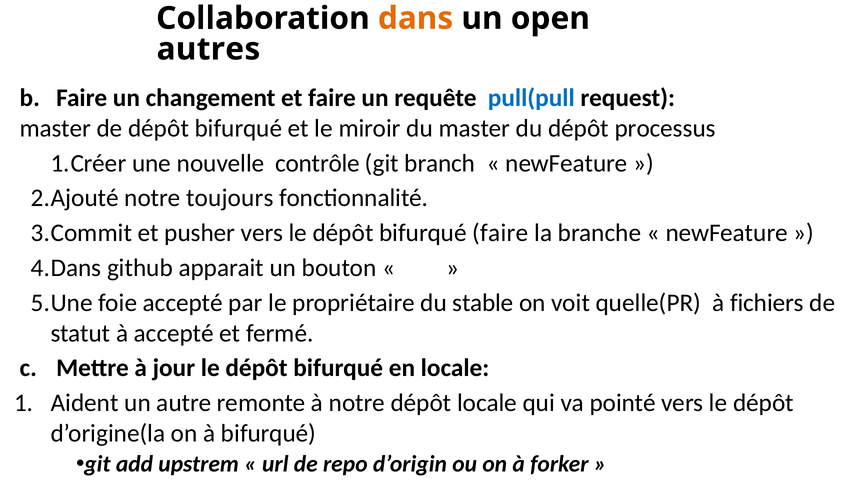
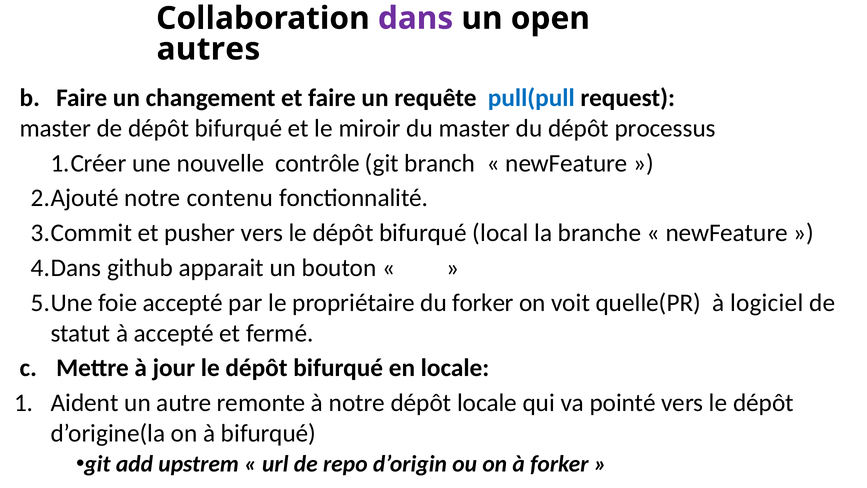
dans colour: orange -> purple
toujours: toujours -> contenu
bifurqué faire: faire -> local
du stable: stable -> forker
fichiers: fichiers -> logiciel
